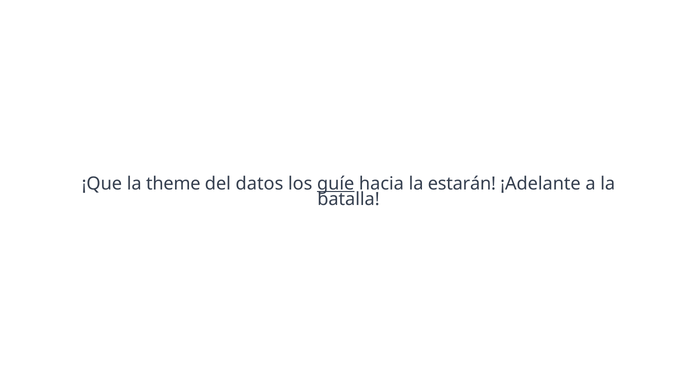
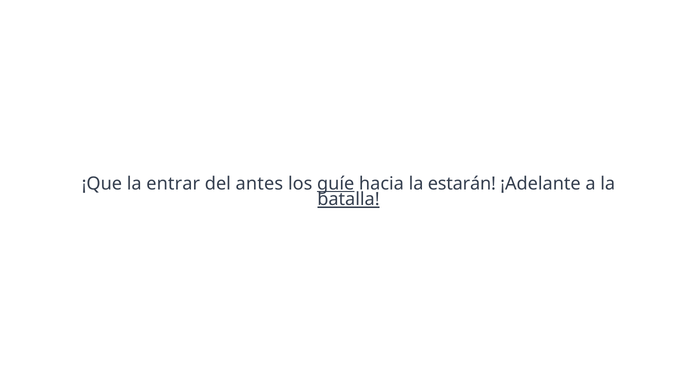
theme: theme -> entrar
datos: datos -> antes
batalla underline: none -> present
